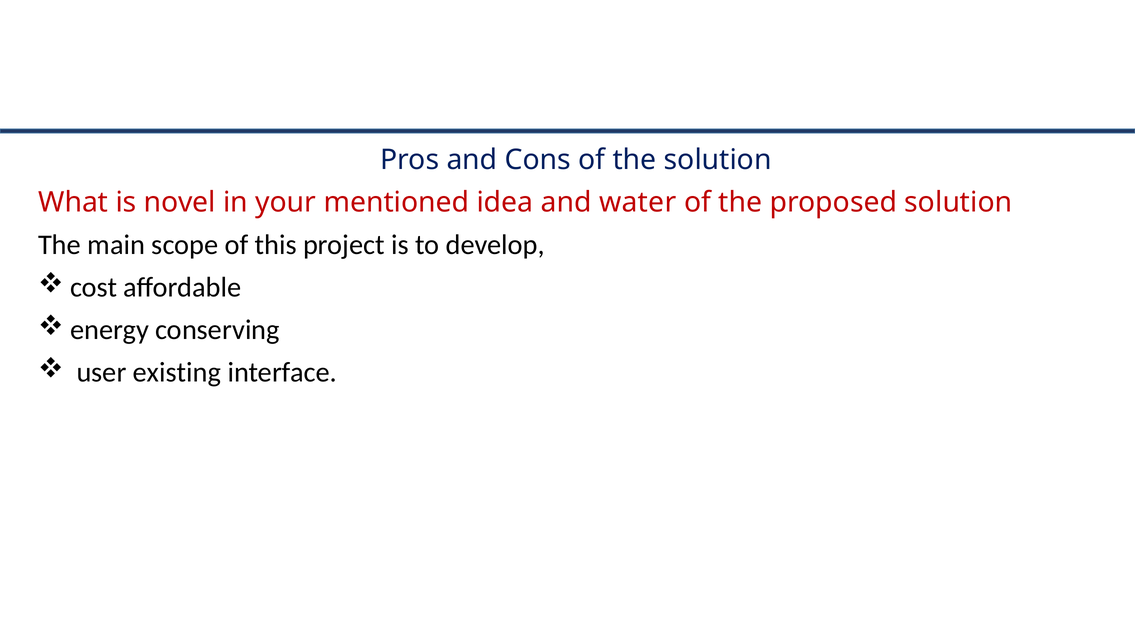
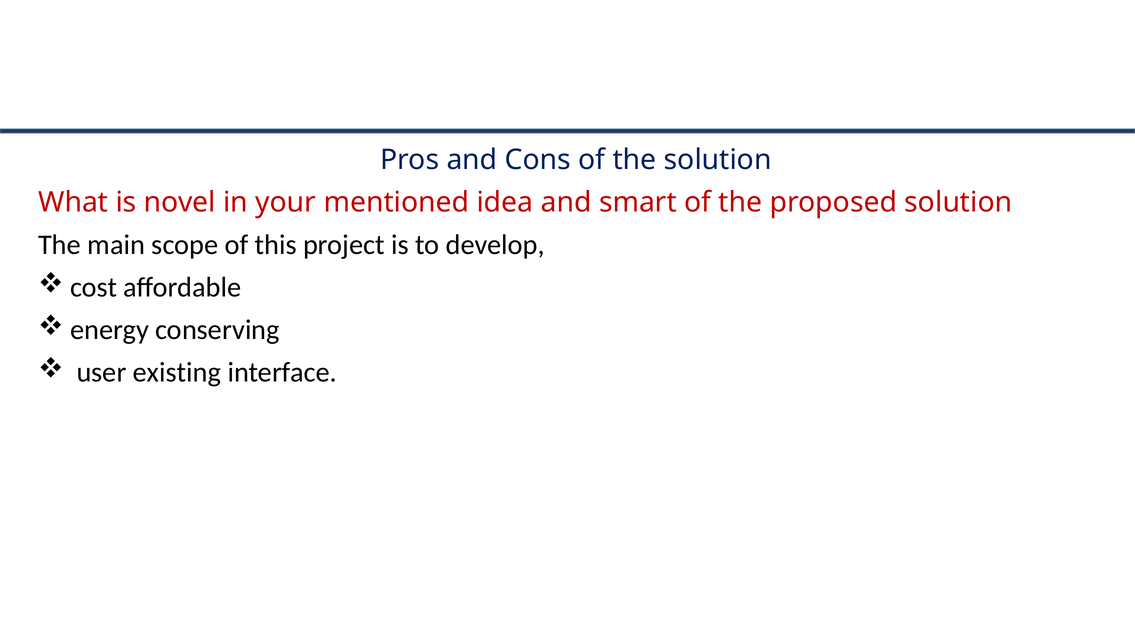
water: water -> smart
